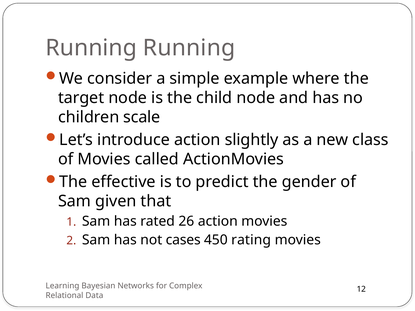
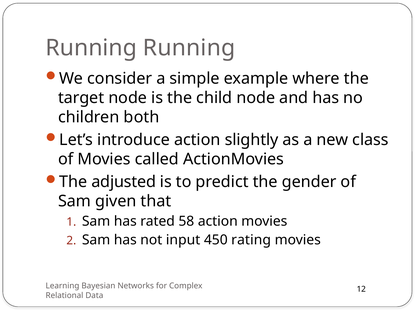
scale: scale -> both
effective: effective -> adjusted
26: 26 -> 58
cases: cases -> input
